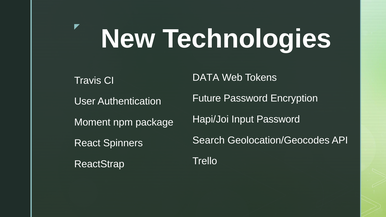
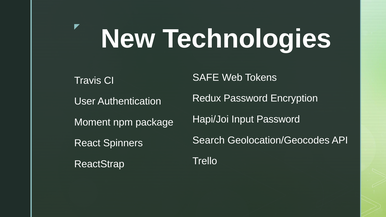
DATA: DATA -> SAFE
Future: Future -> Redux
